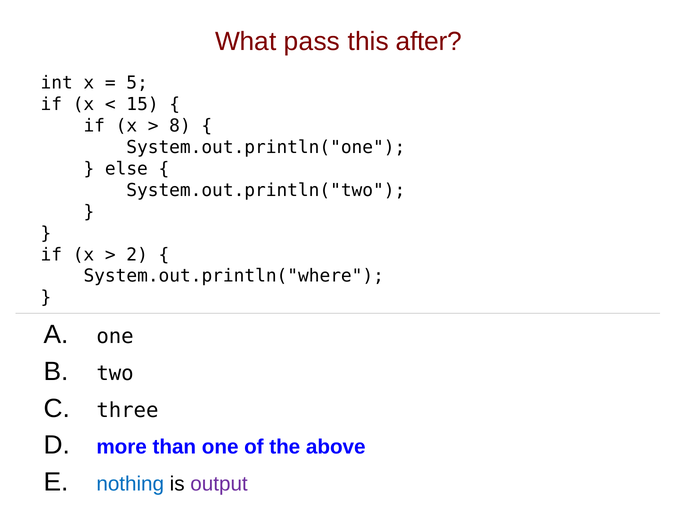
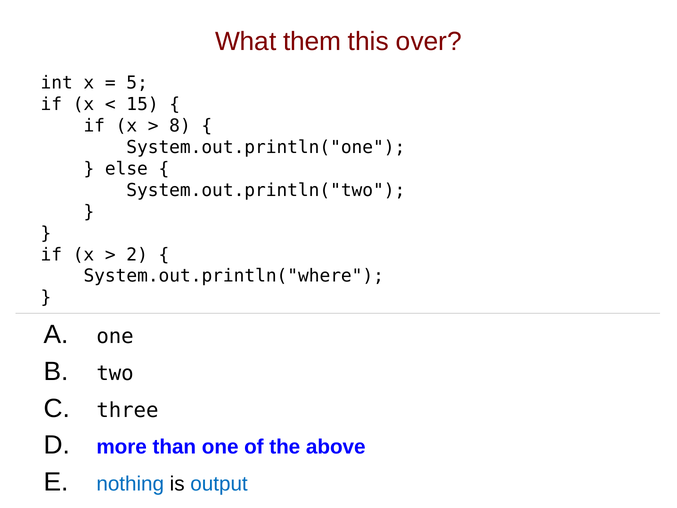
pass: pass -> them
after: after -> over
output colour: purple -> blue
